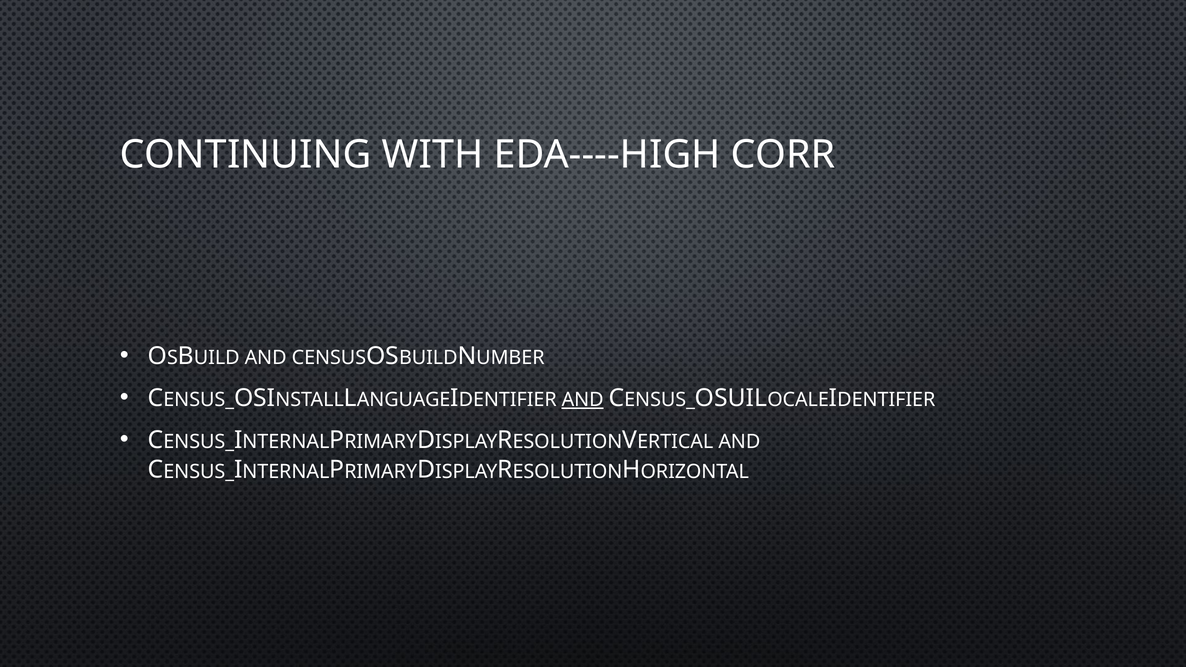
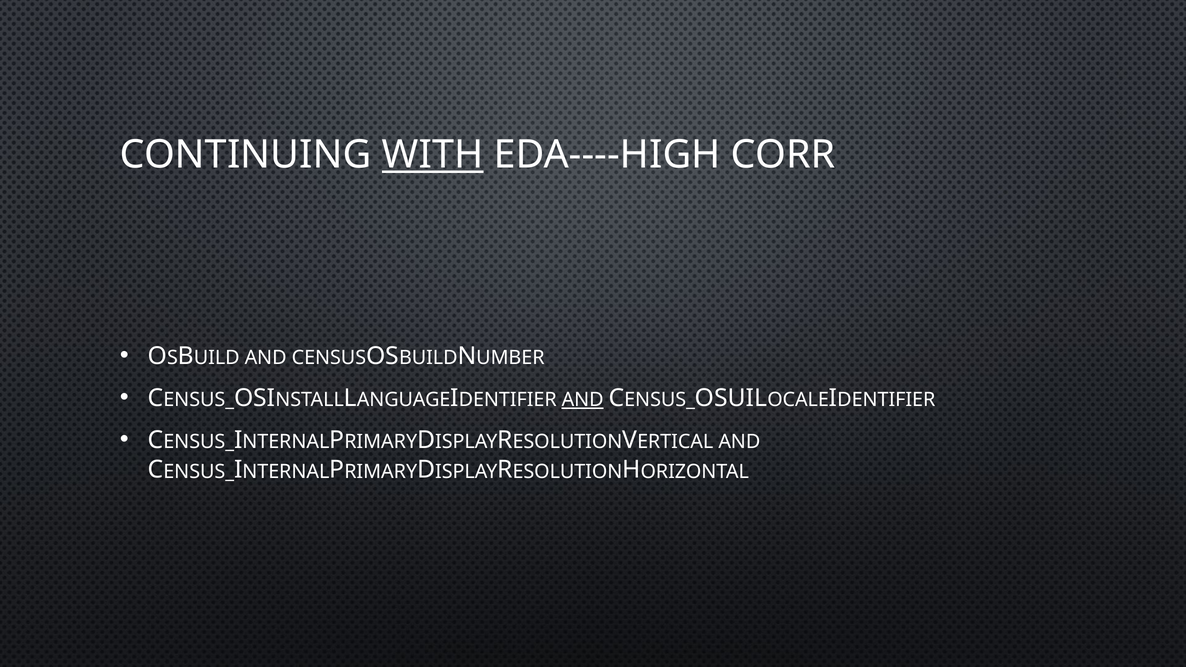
WITH underline: none -> present
